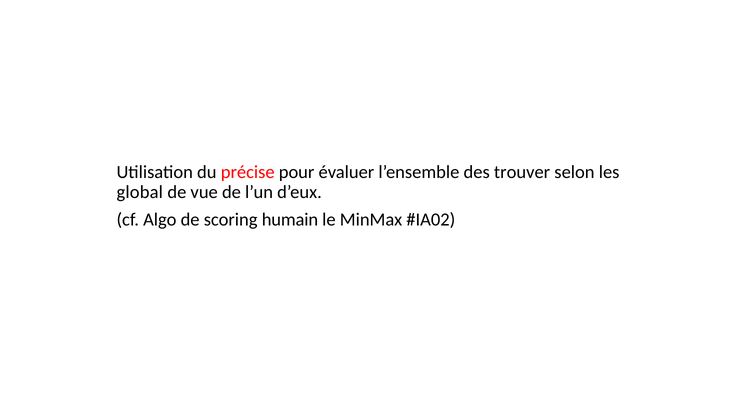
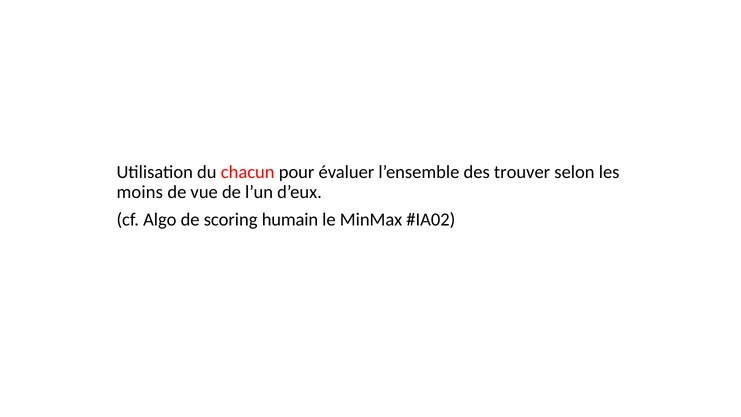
précise: précise -> chacun
global: global -> moins
